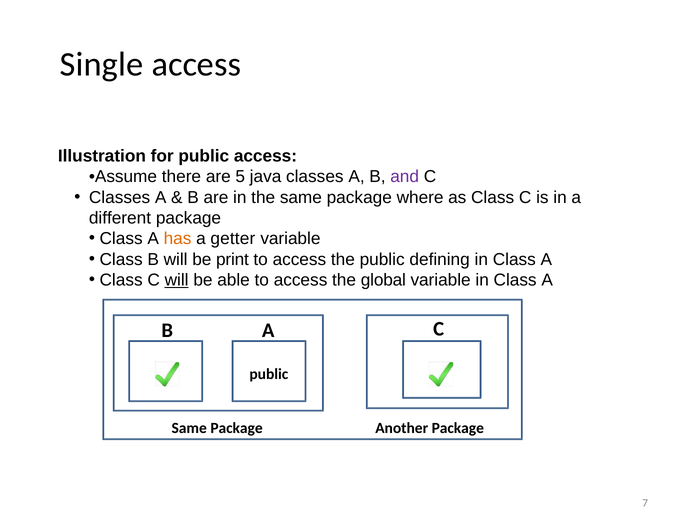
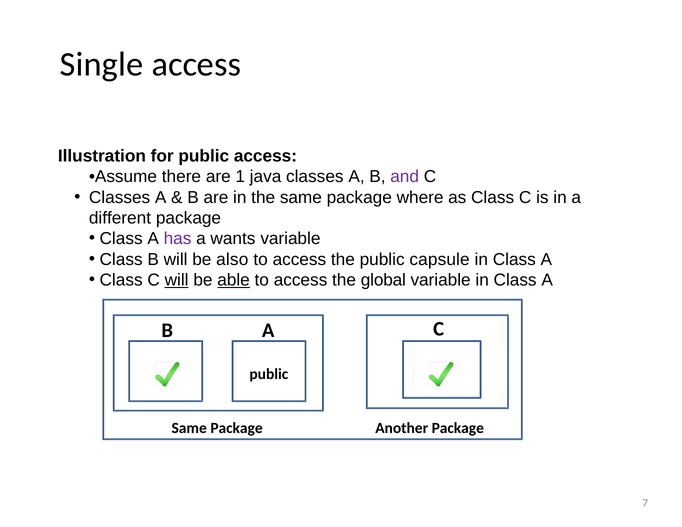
5: 5 -> 1
has colour: orange -> purple
getter: getter -> wants
print: print -> also
defining: defining -> capsule
able underline: none -> present
